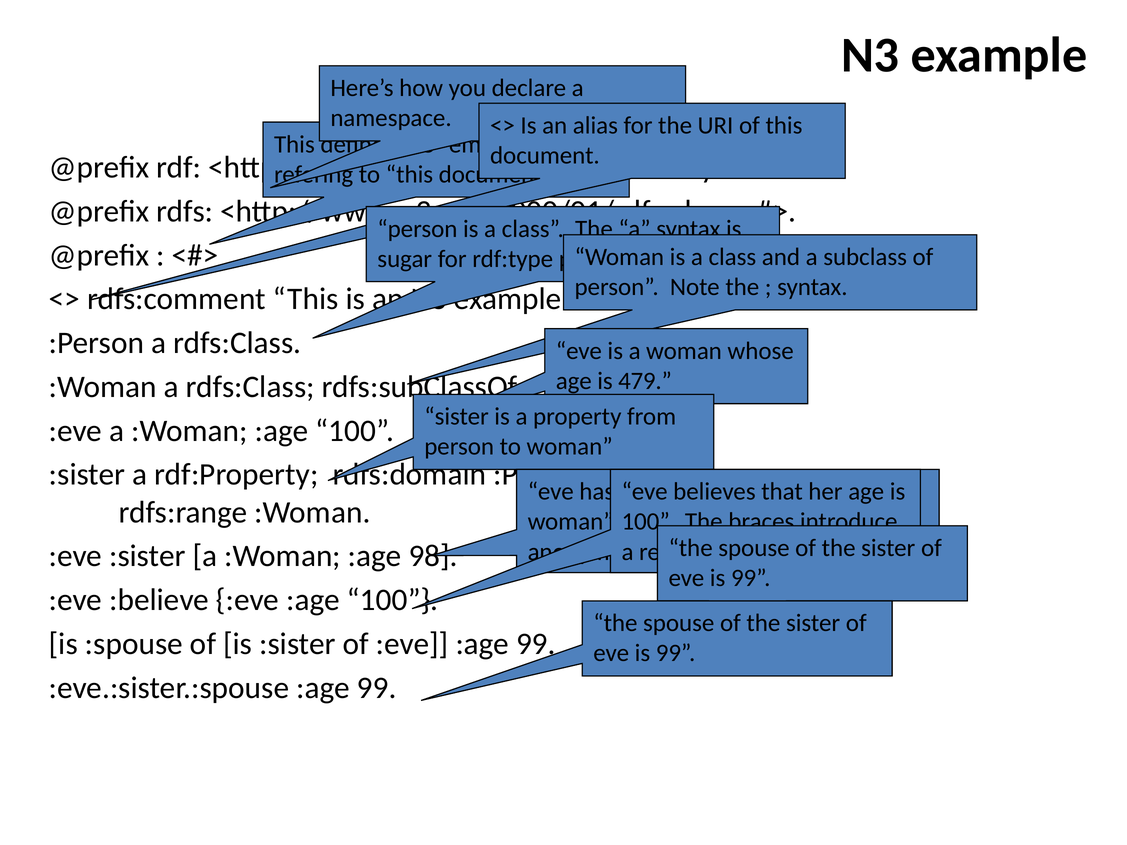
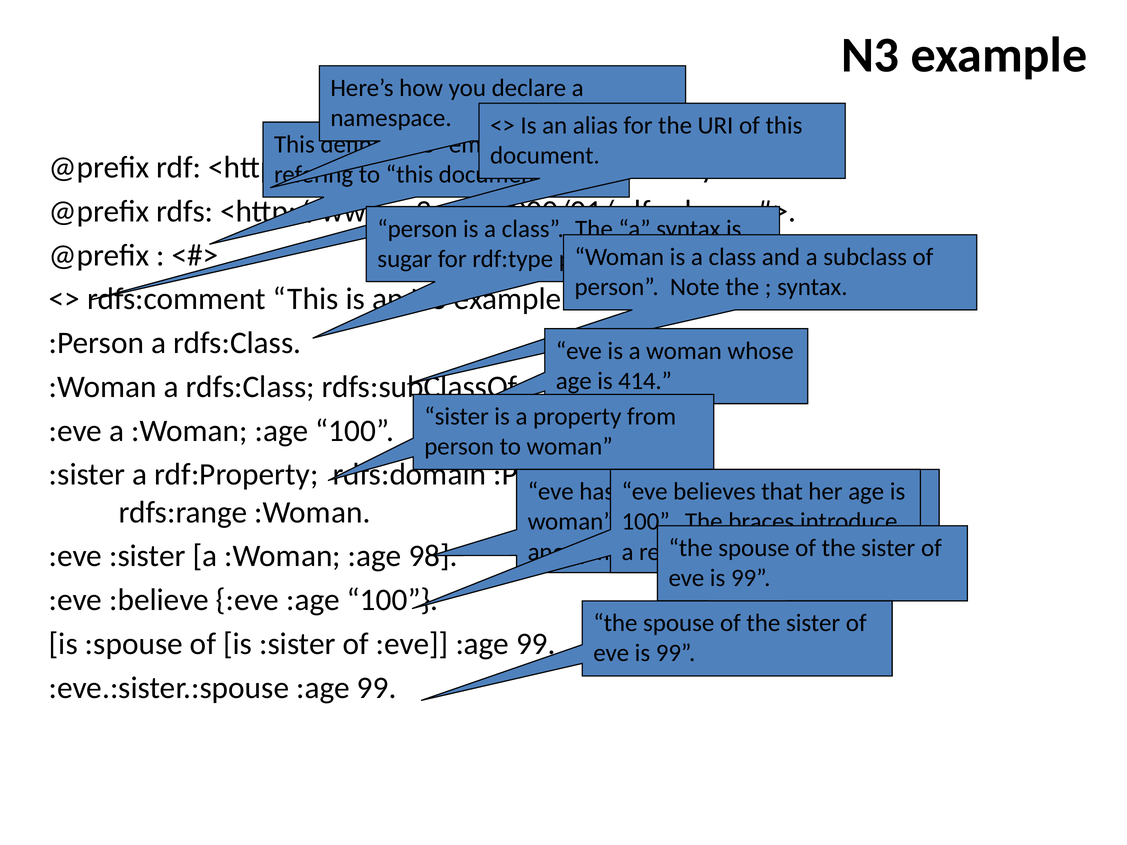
479: 479 -> 414
